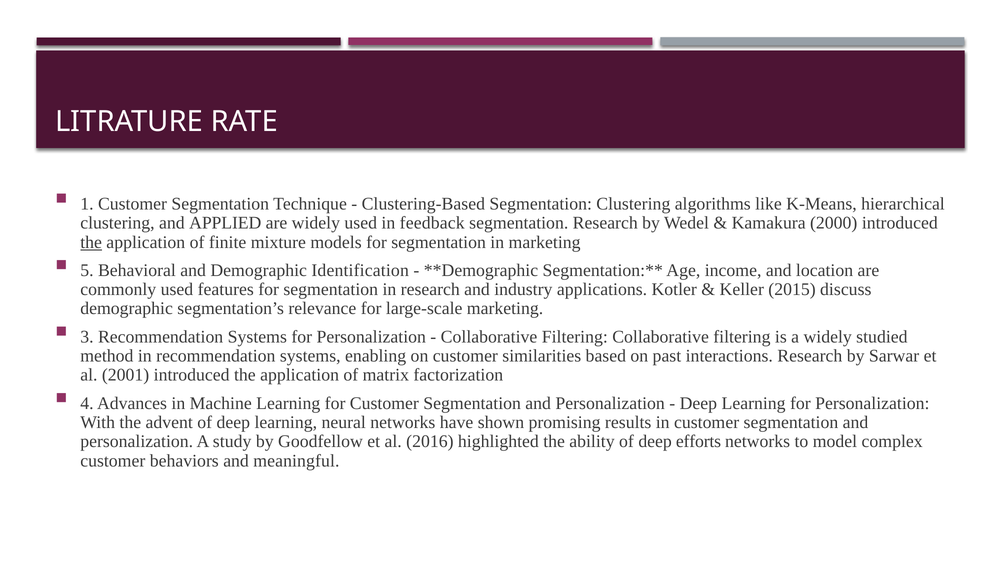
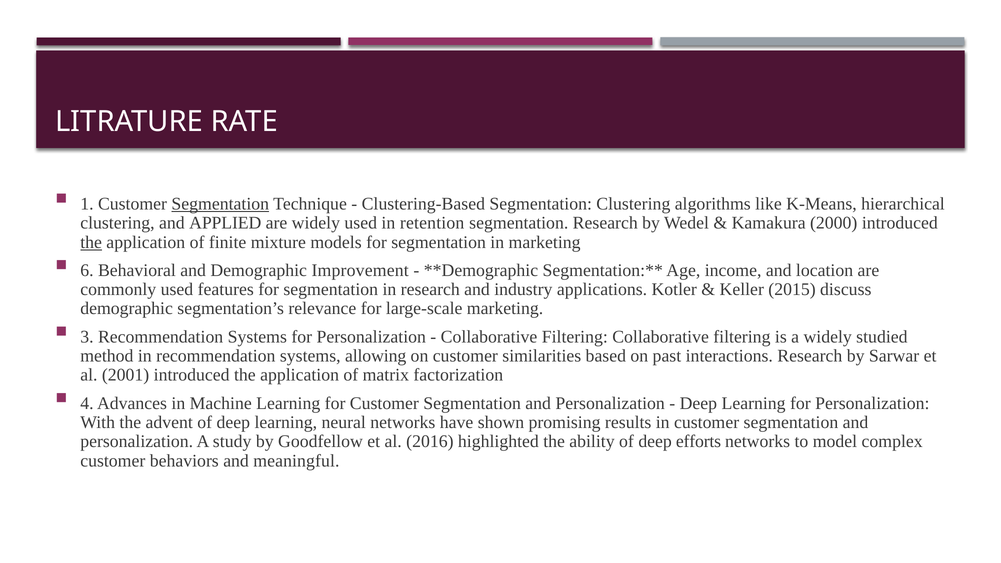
Segmentation at (220, 204) underline: none -> present
feedback: feedback -> retention
5: 5 -> 6
Identification: Identification -> Improvement
enabling: enabling -> allowing
